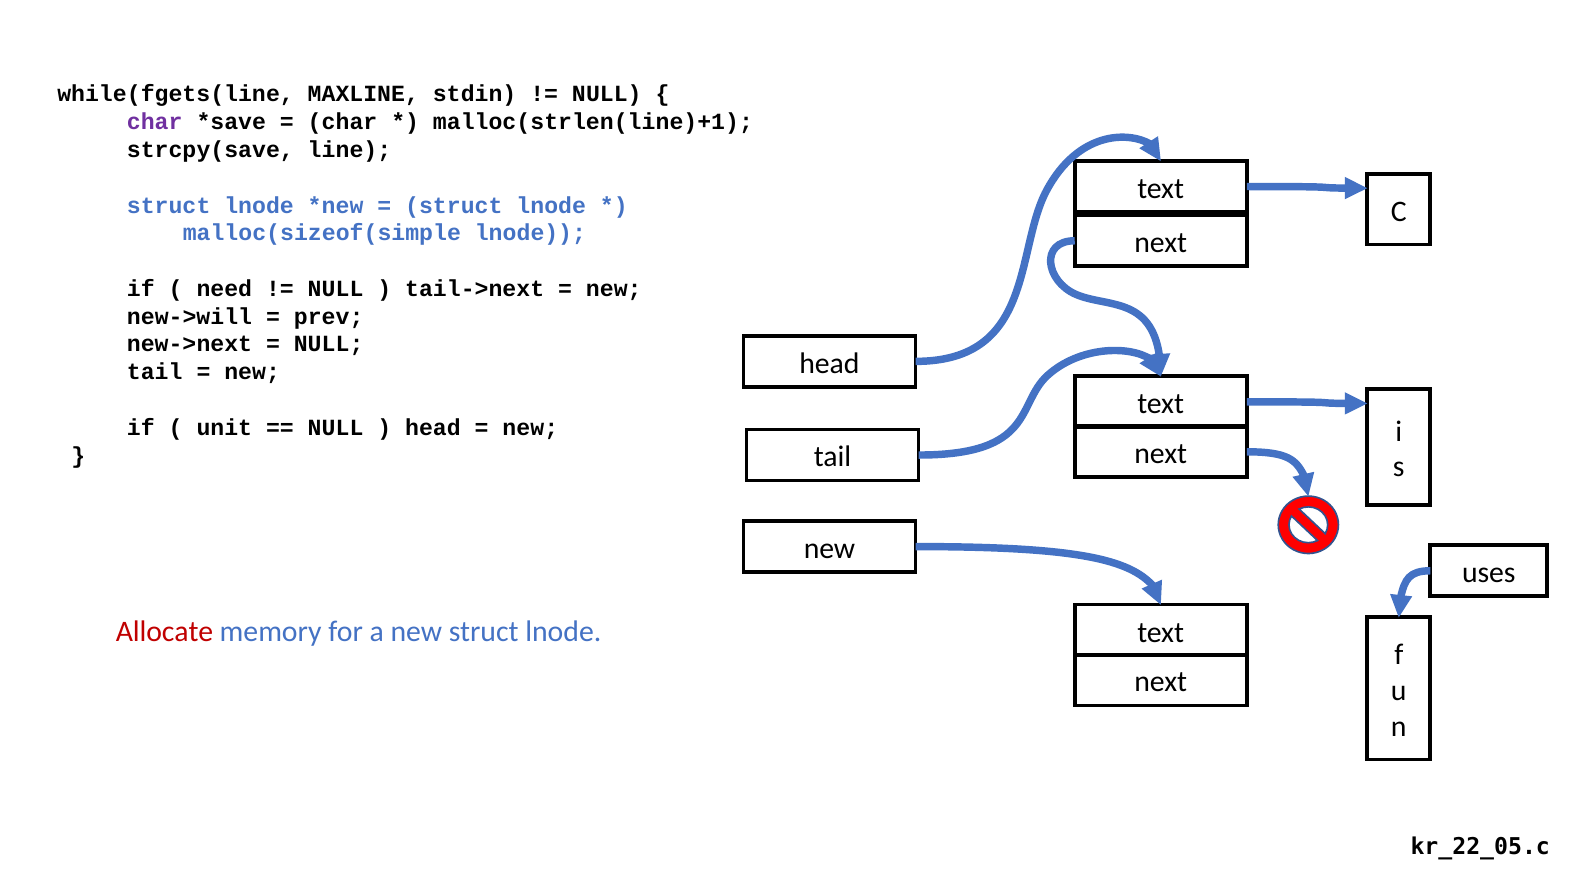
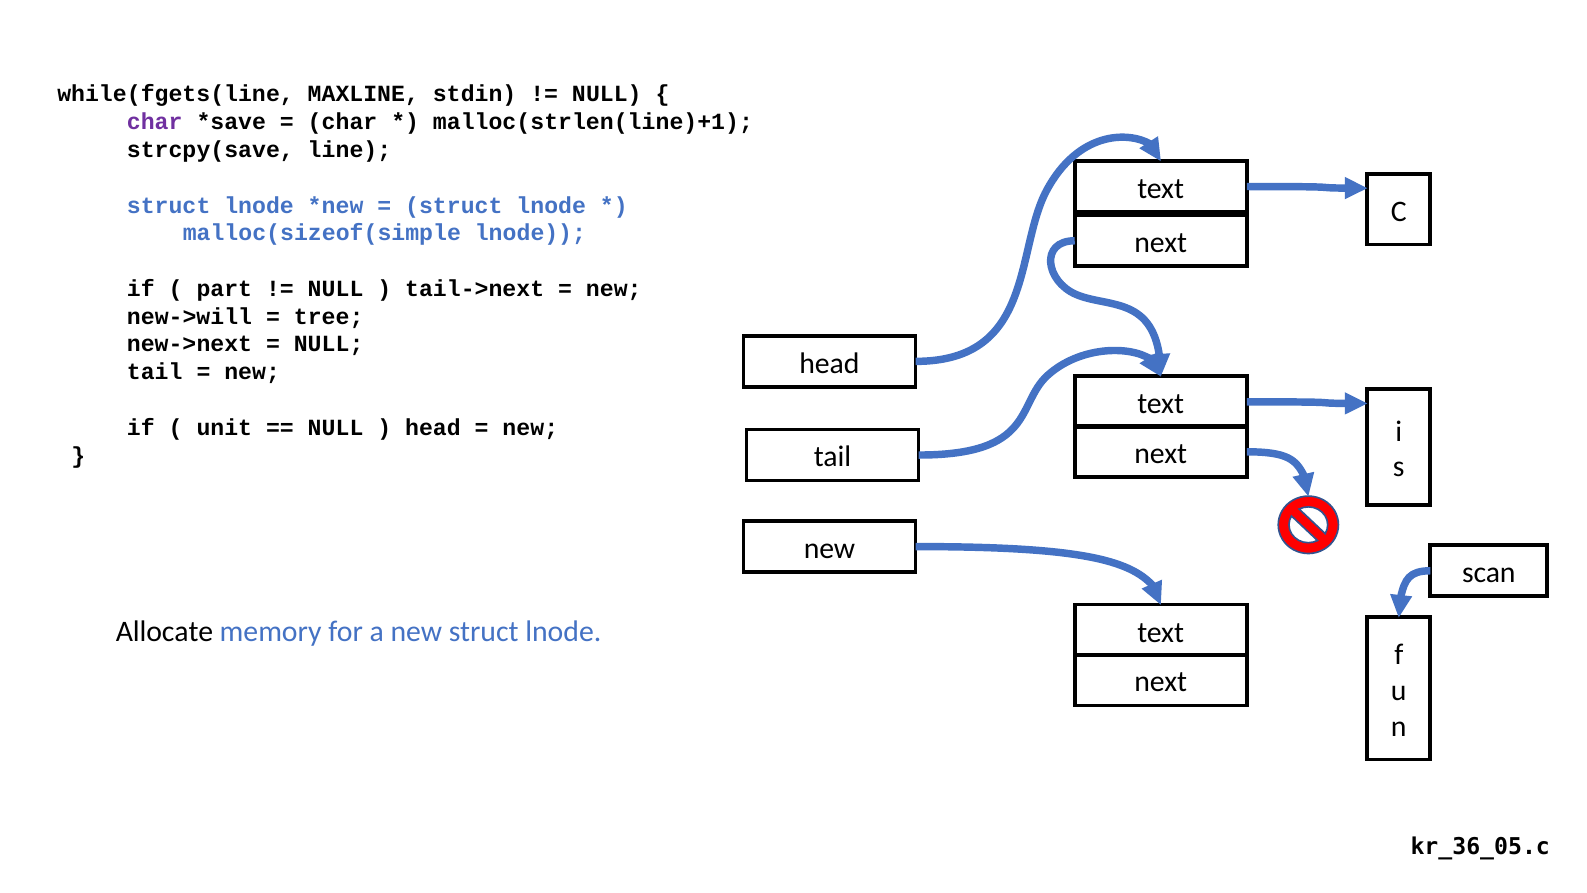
need: need -> part
prev: prev -> tree
uses: uses -> scan
Allocate colour: red -> black
kr_22_05.c: kr_22_05.c -> kr_36_05.c
